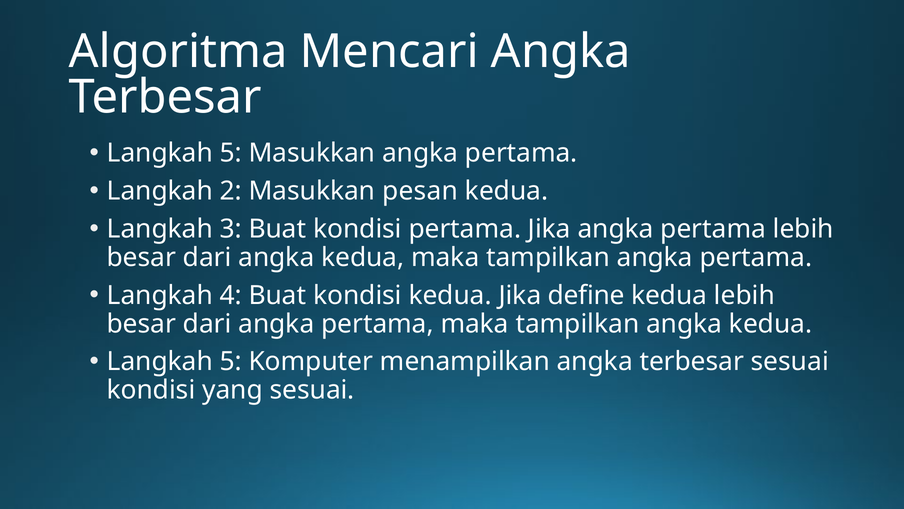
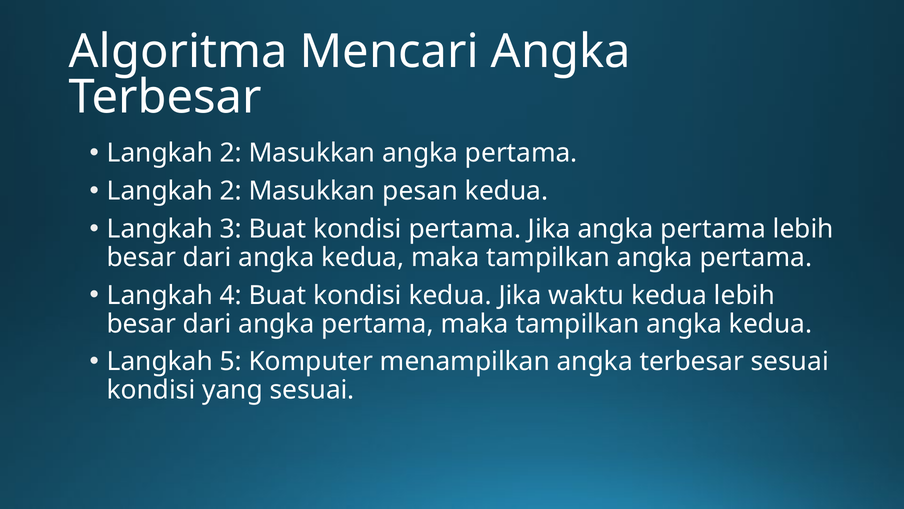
5 at (231, 153): 5 -> 2
define: define -> waktu
